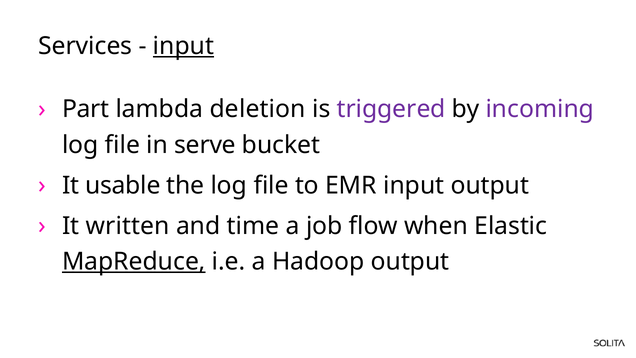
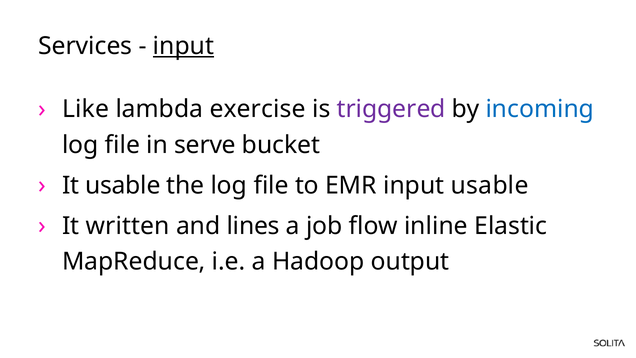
Part: Part -> Like
deletion: deletion -> exercise
incoming colour: purple -> blue
input output: output -> usable
time: time -> lines
when: when -> inline
MapReduce underline: present -> none
